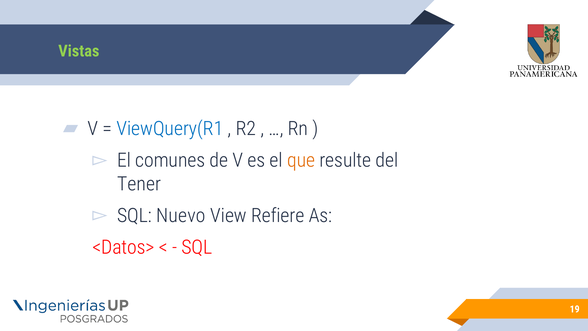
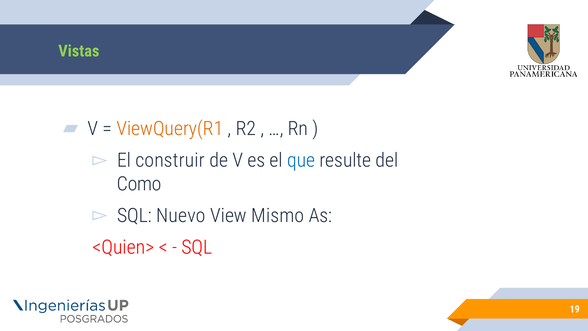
ViewQuery(R1 colour: blue -> orange
comunes: comunes -> construir
que colour: orange -> blue
Tener: Tener -> Como
Refiere: Refiere -> Mismo
<Datos>: <Datos> -> <Quien>
